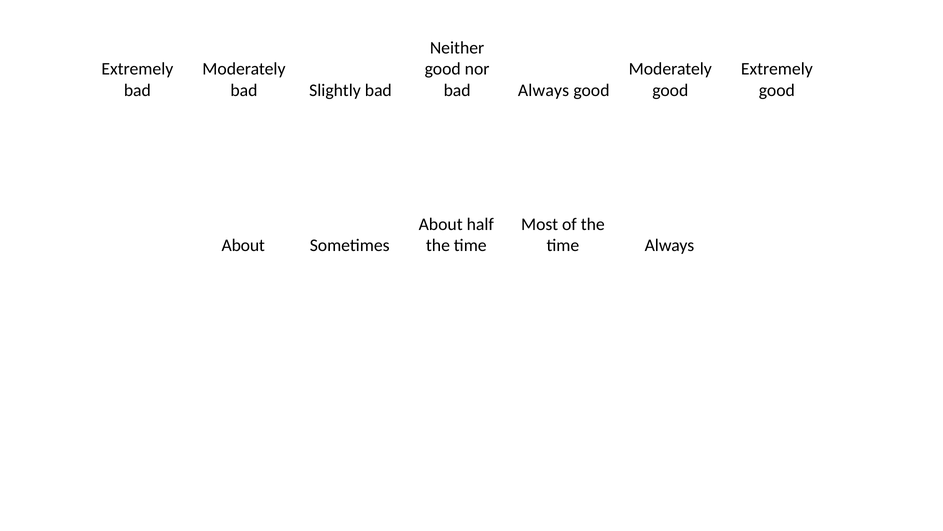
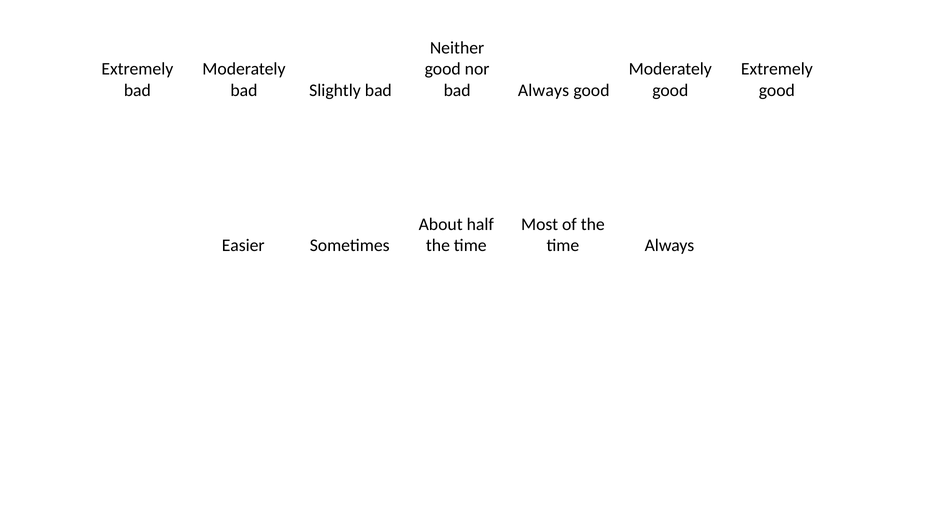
About at (243, 245): About -> Easier
